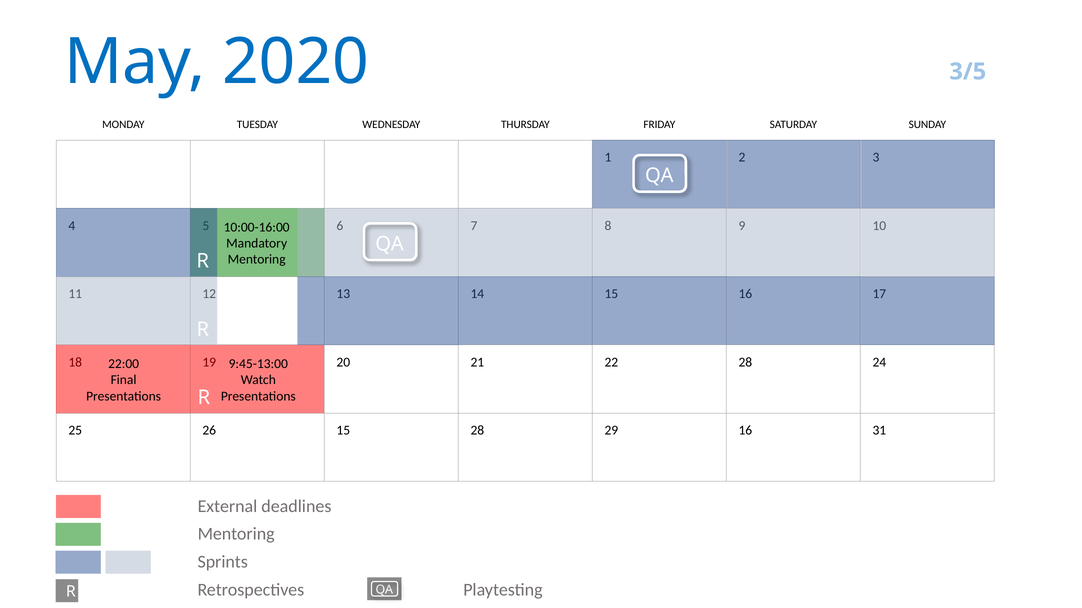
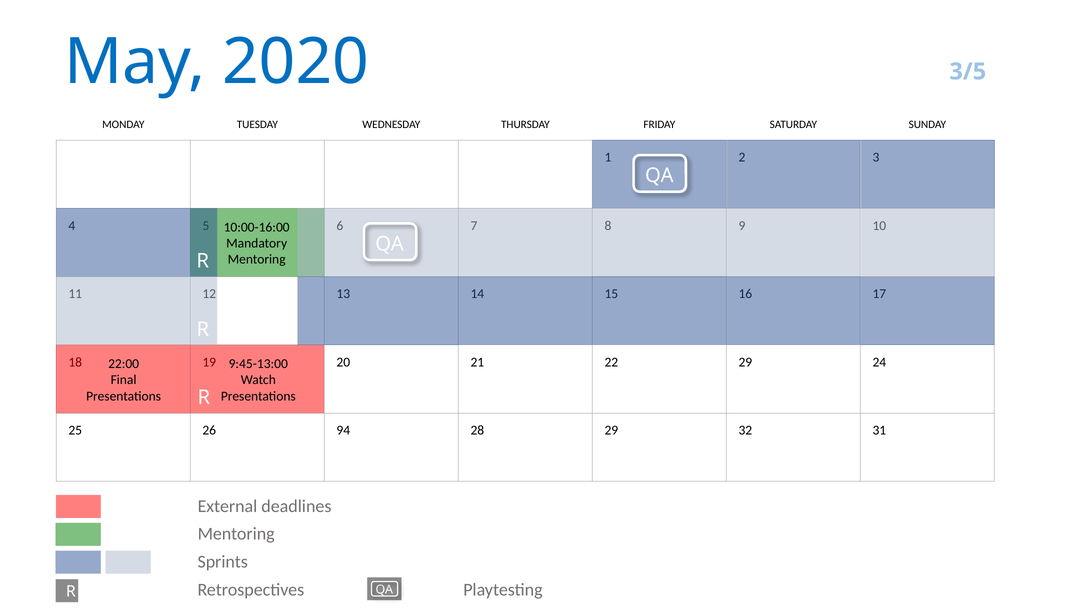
22 28: 28 -> 29
26 15: 15 -> 94
29 16: 16 -> 32
